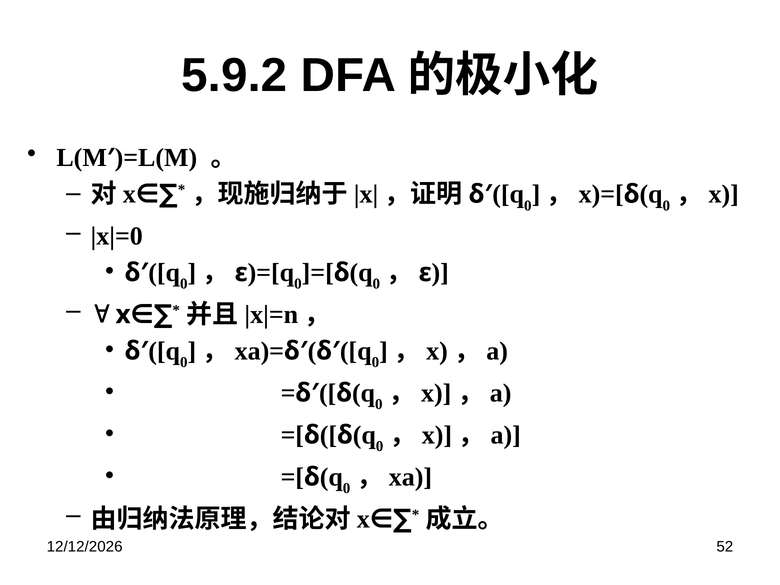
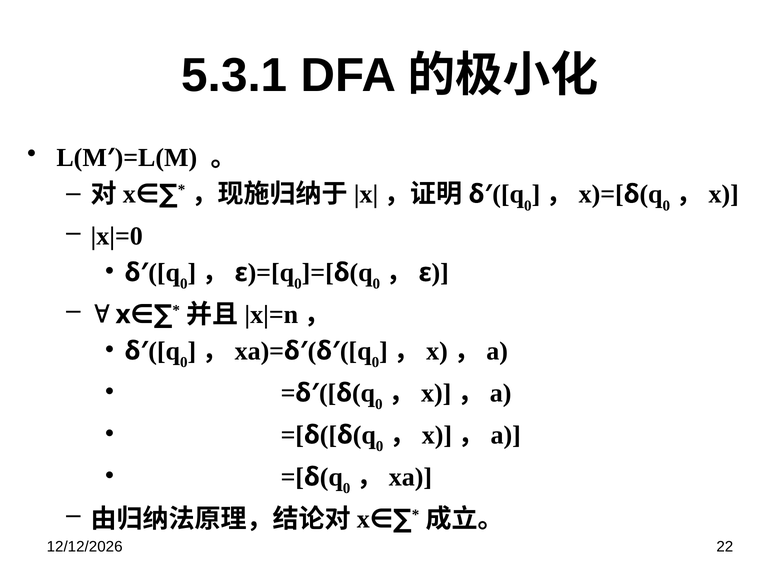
5.9.2: 5.9.2 -> 5.3.1
52: 52 -> 22
